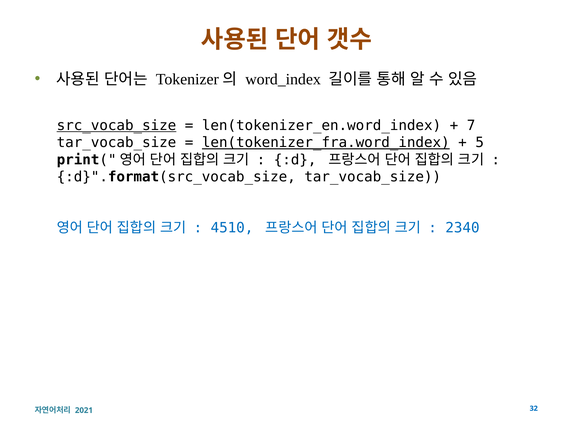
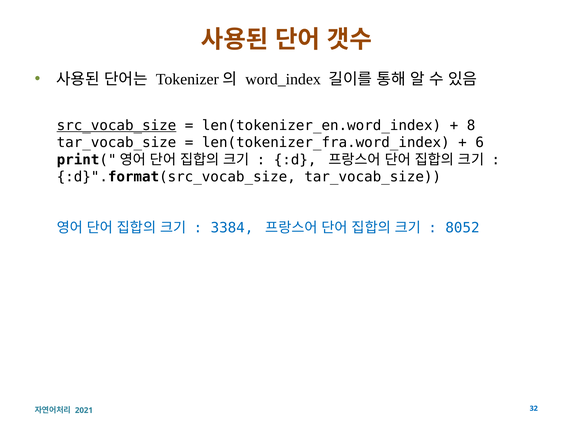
7: 7 -> 8
len(tokenizer_fra.word_index underline: present -> none
5: 5 -> 6
4510: 4510 -> 3384
2340: 2340 -> 8052
